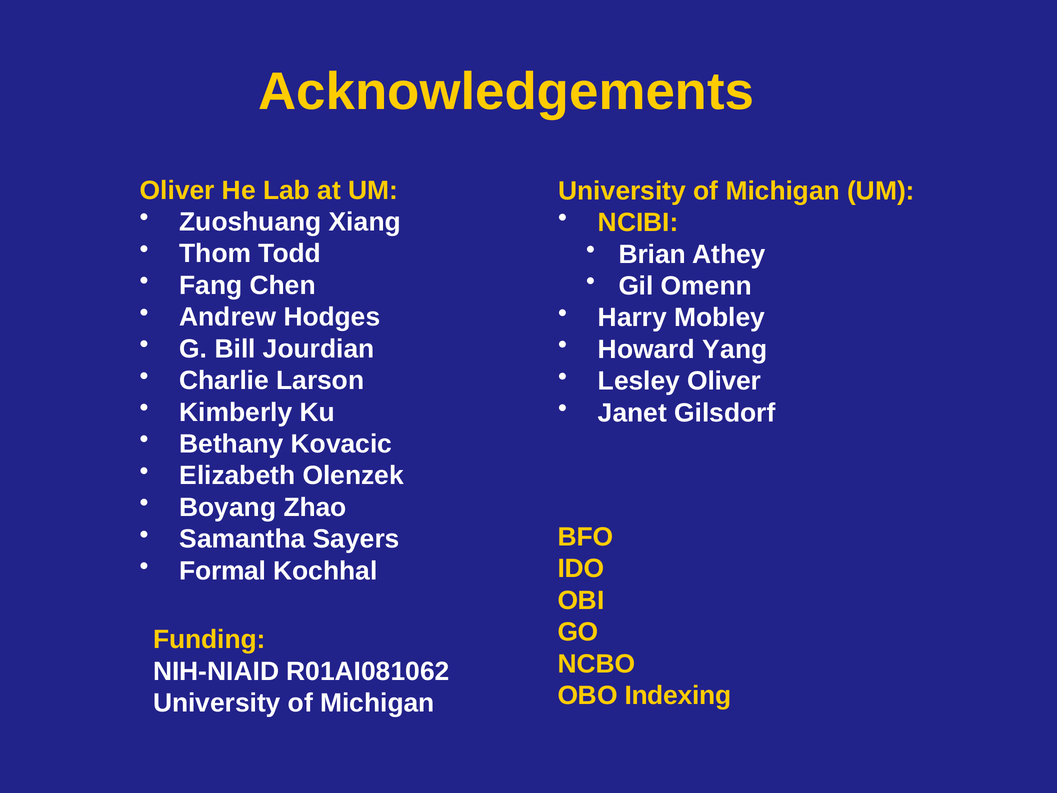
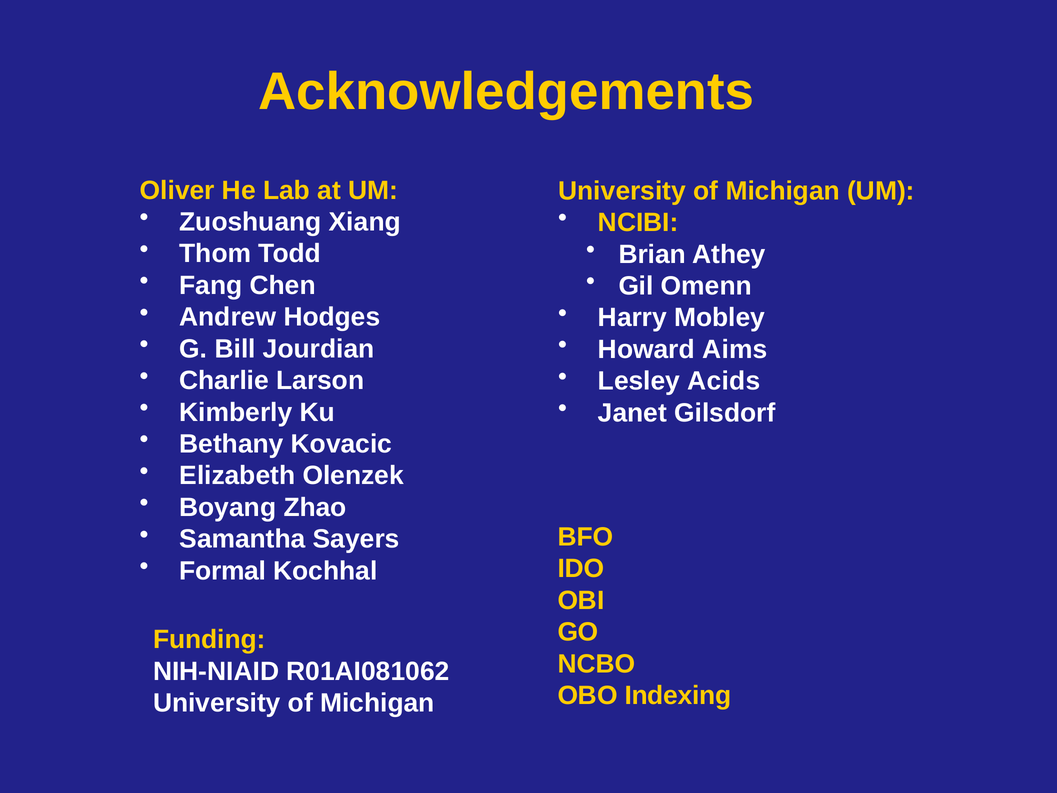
Yang: Yang -> Aims
Lesley Oliver: Oliver -> Acids
